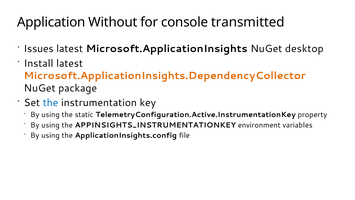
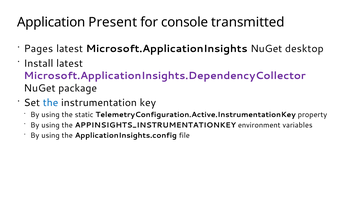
Without: Without -> Present
Issues: Issues -> Pages
Microsoft.ApplicationInsights.DependencyCollector colour: orange -> purple
